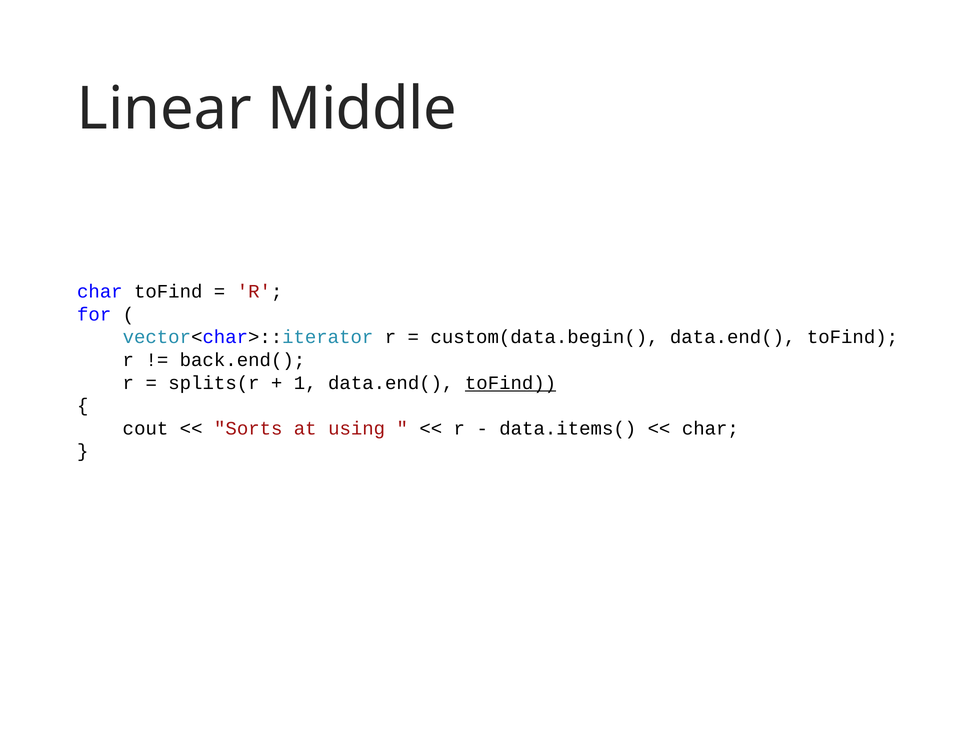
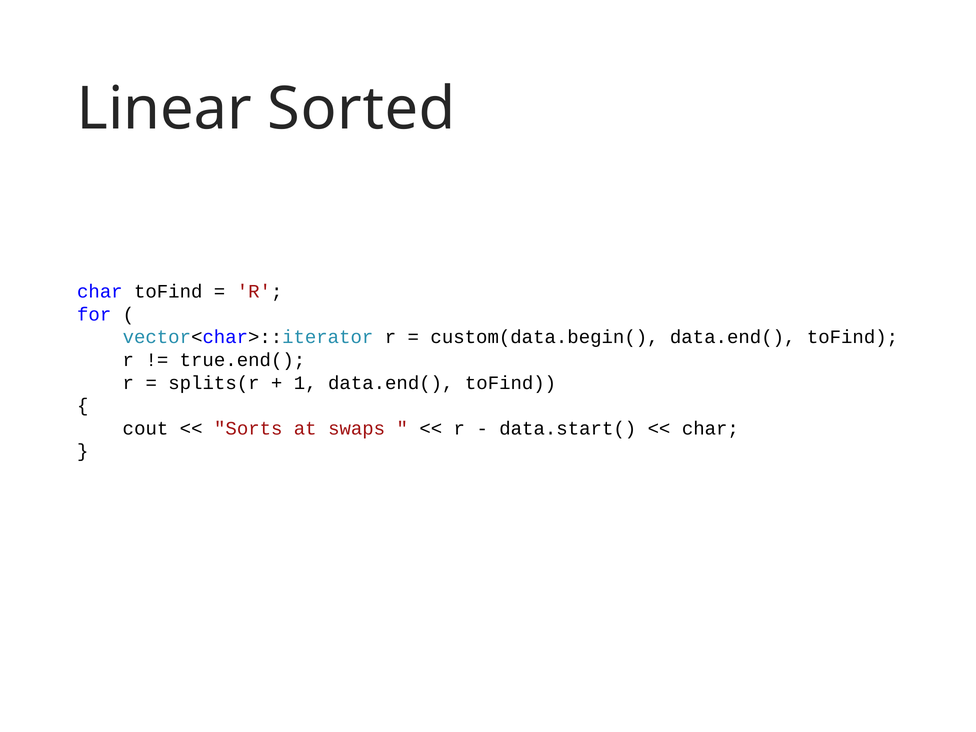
Middle: Middle -> Sorted
back.end(: back.end( -> true.end(
toFind at (511, 383) underline: present -> none
using: using -> swaps
data.items(: data.items( -> data.start(
